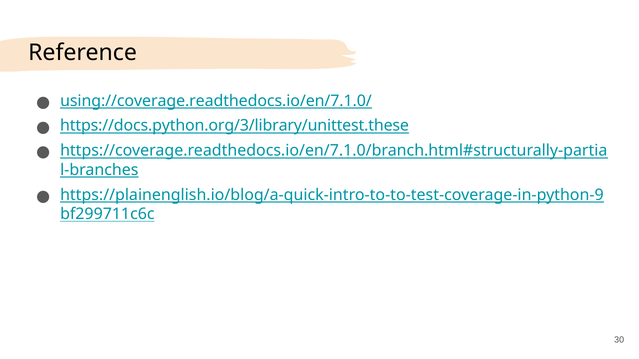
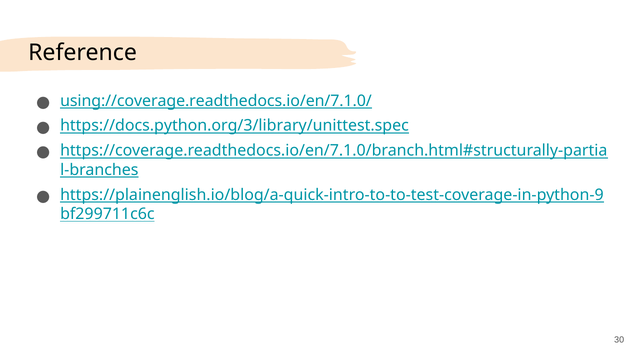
https://docs.python.org/3/library/unittest.these: https://docs.python.org/3/library/unittest.these -> https://docs.python.org/3/library/unittest.spec
